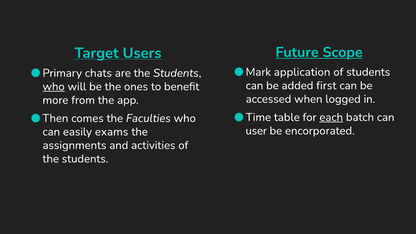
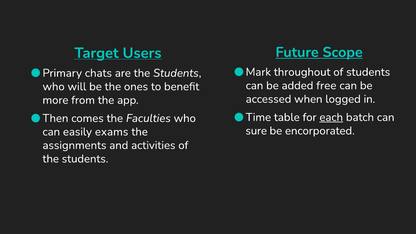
application: application -> throughout
first: first -> free
who at (54, 87) underline: present -> none
user: user -> sure
